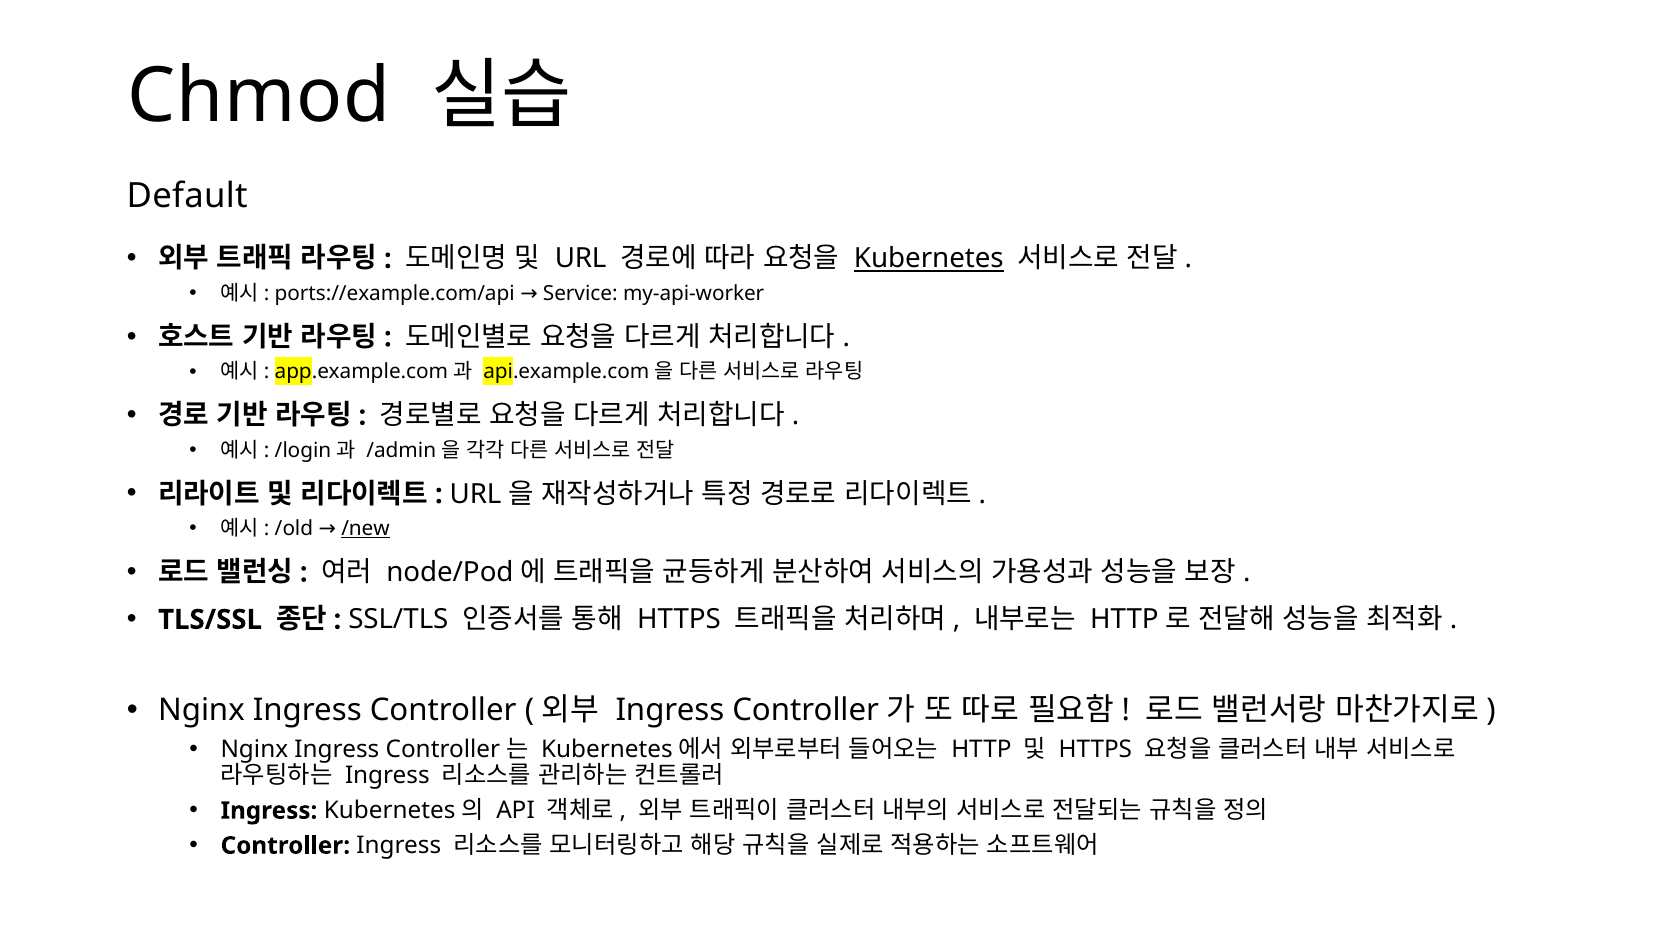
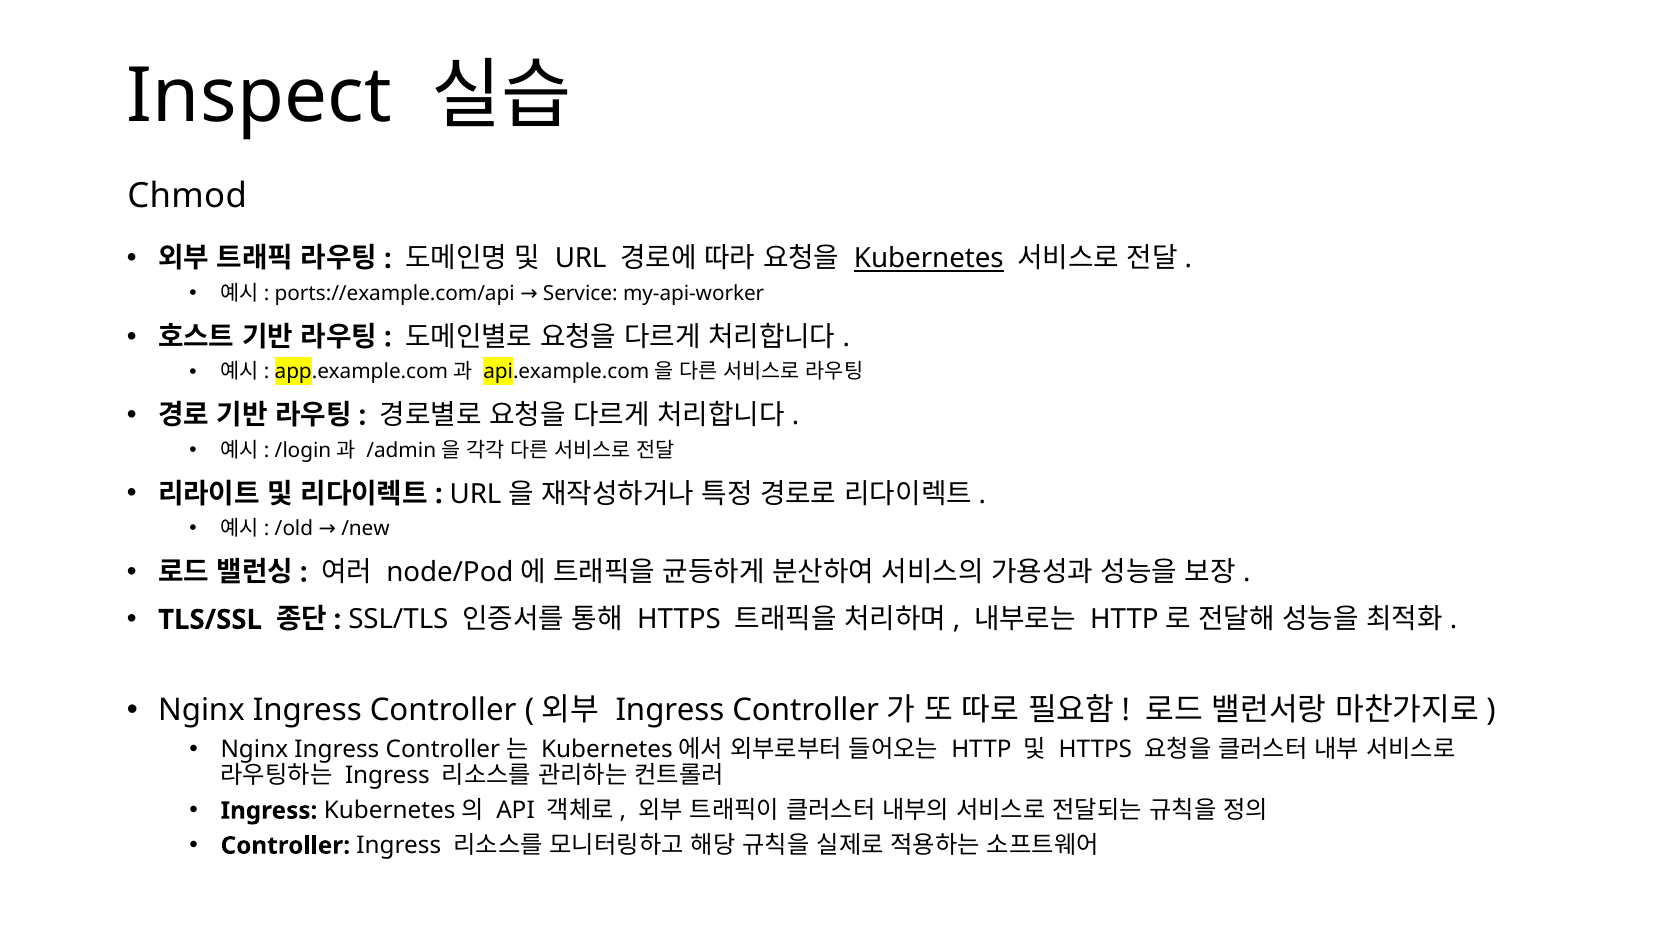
Chmod: Chmod -> Inspect
Default: Default -> Chmod
/new underline: present -> none
